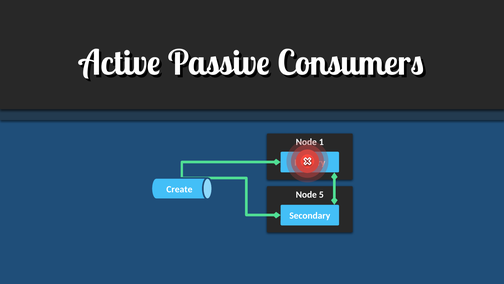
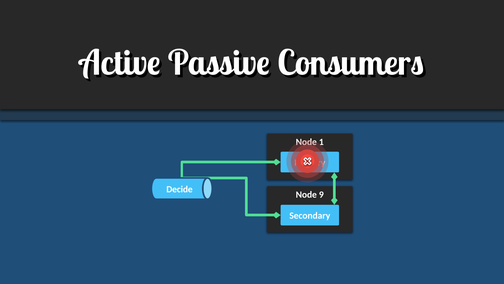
Create: Create -> Decide
5: 5 -> 9
